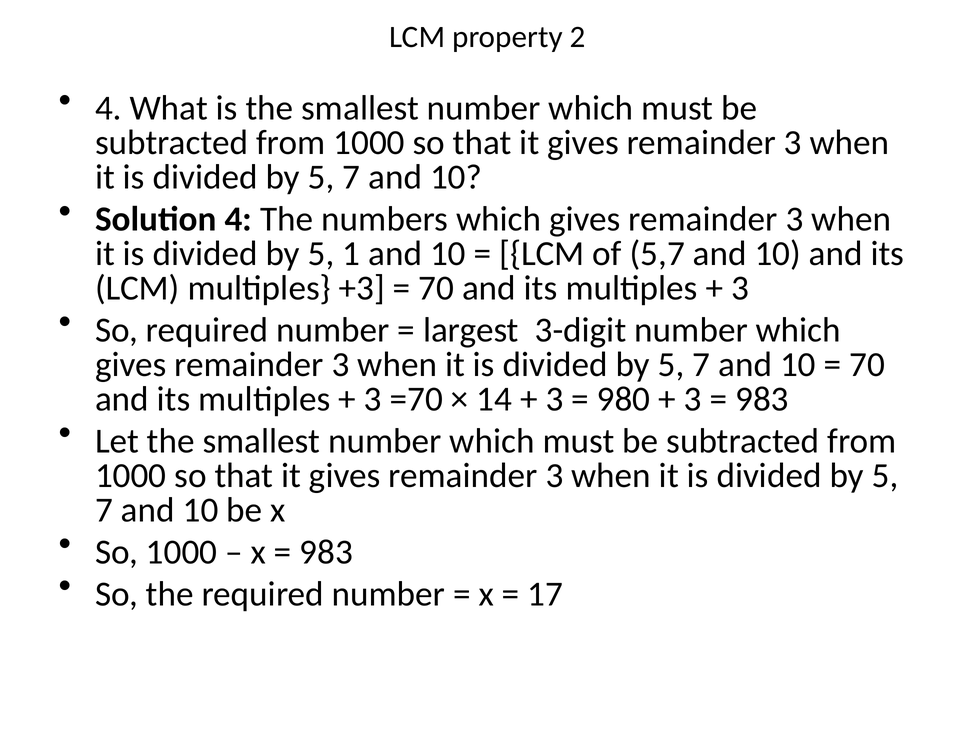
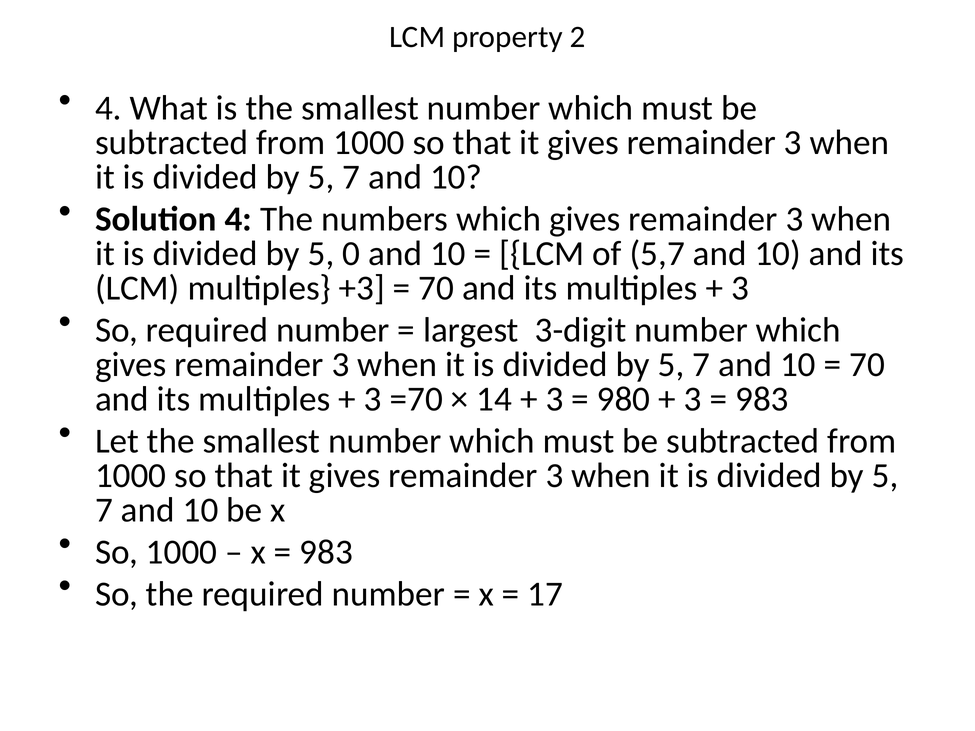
1: 1 -> 0
